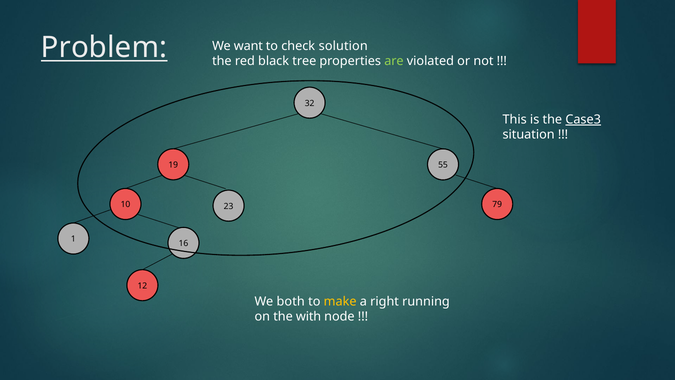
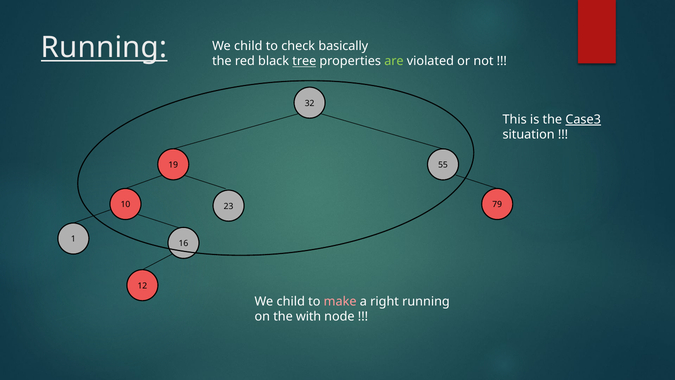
Problem at (104, 47): Problem -> Running
want at (248, 46): want -> child
solution: solution -> basically
tree underline: none -> present
both at (291, 301): both -> child
make colour: yellow -> pink
